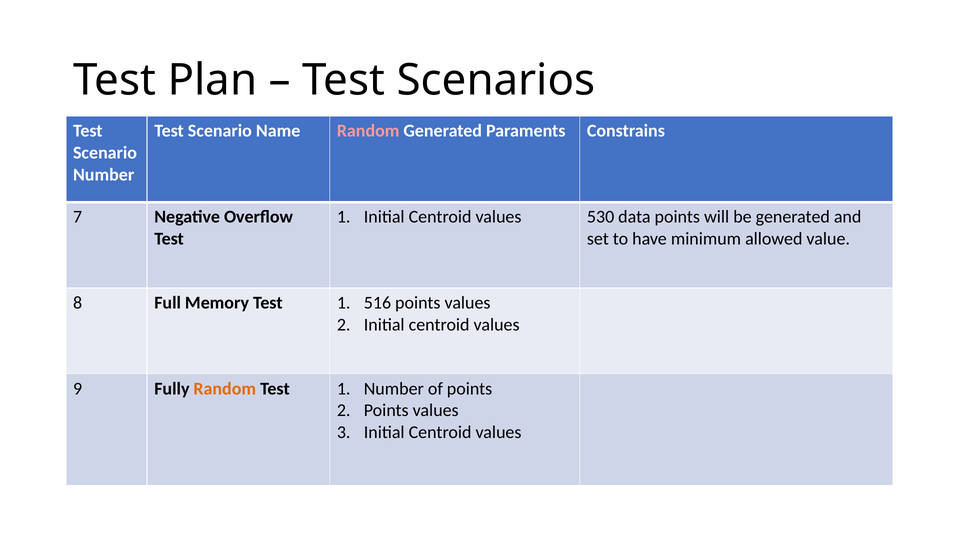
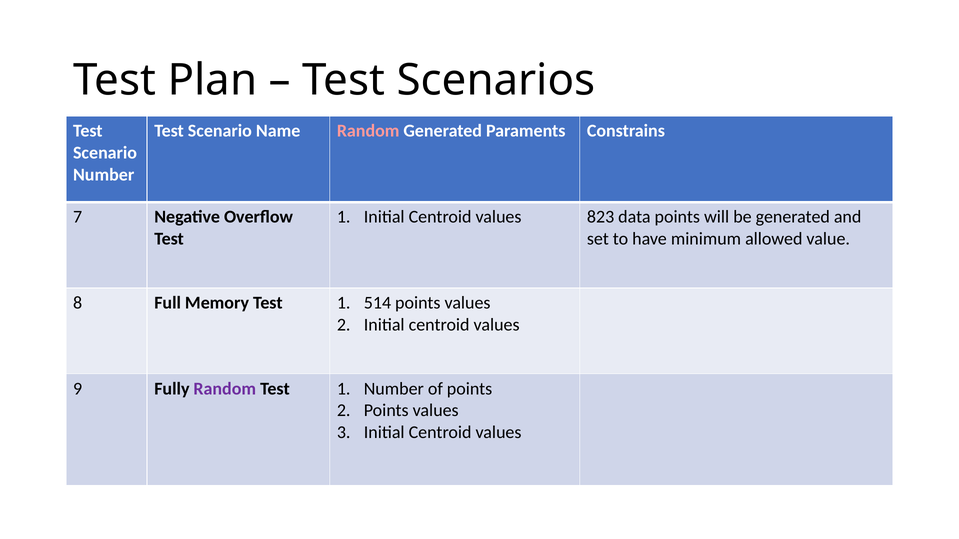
530: 530 -> 823
516: 516 -> 514
Random at (225, 389) colour: orange -> purple
